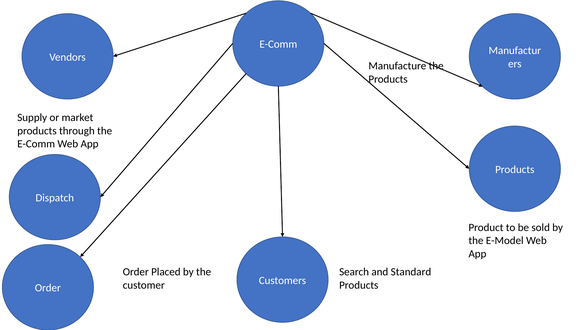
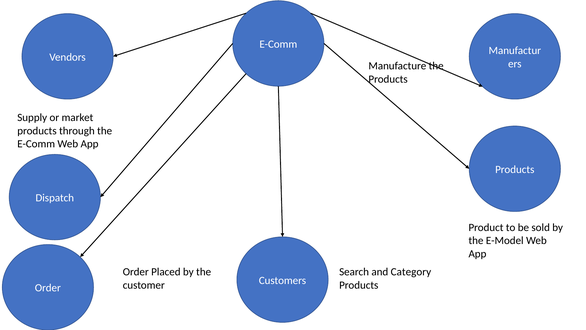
Standard: Standard -> Category
